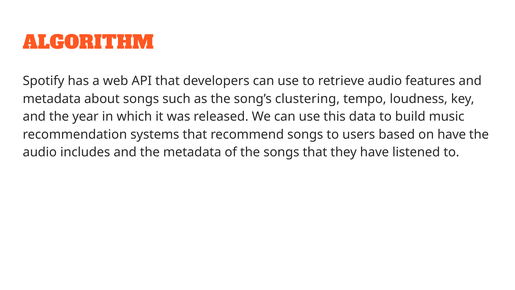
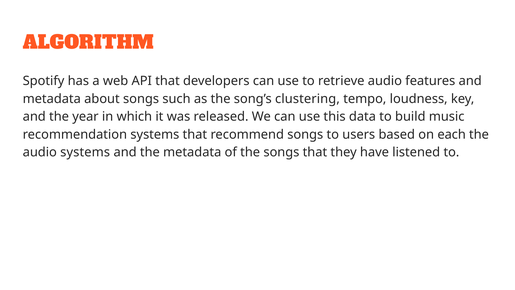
on have: have -> each
audio includes: includes -> systems
